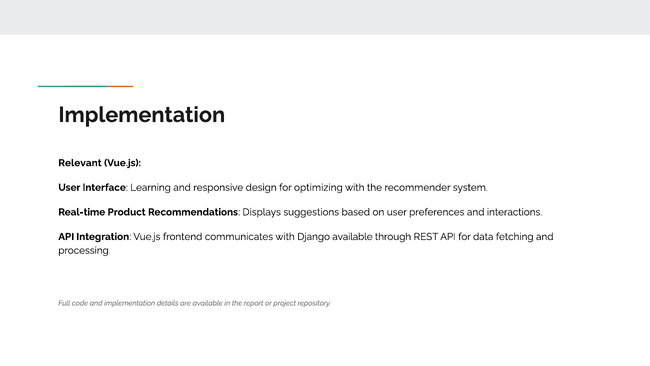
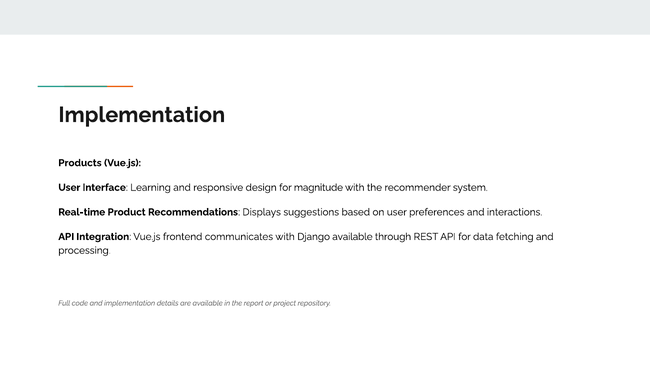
Relevant: Relevant -> Products
optimizing: optimizing -> magnitude
